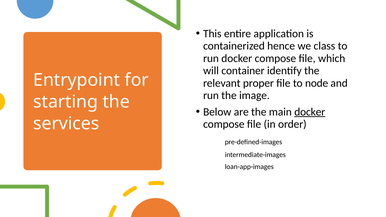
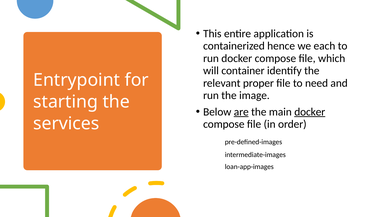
class: class -> each
node: node -> need
are underline: none -> present
